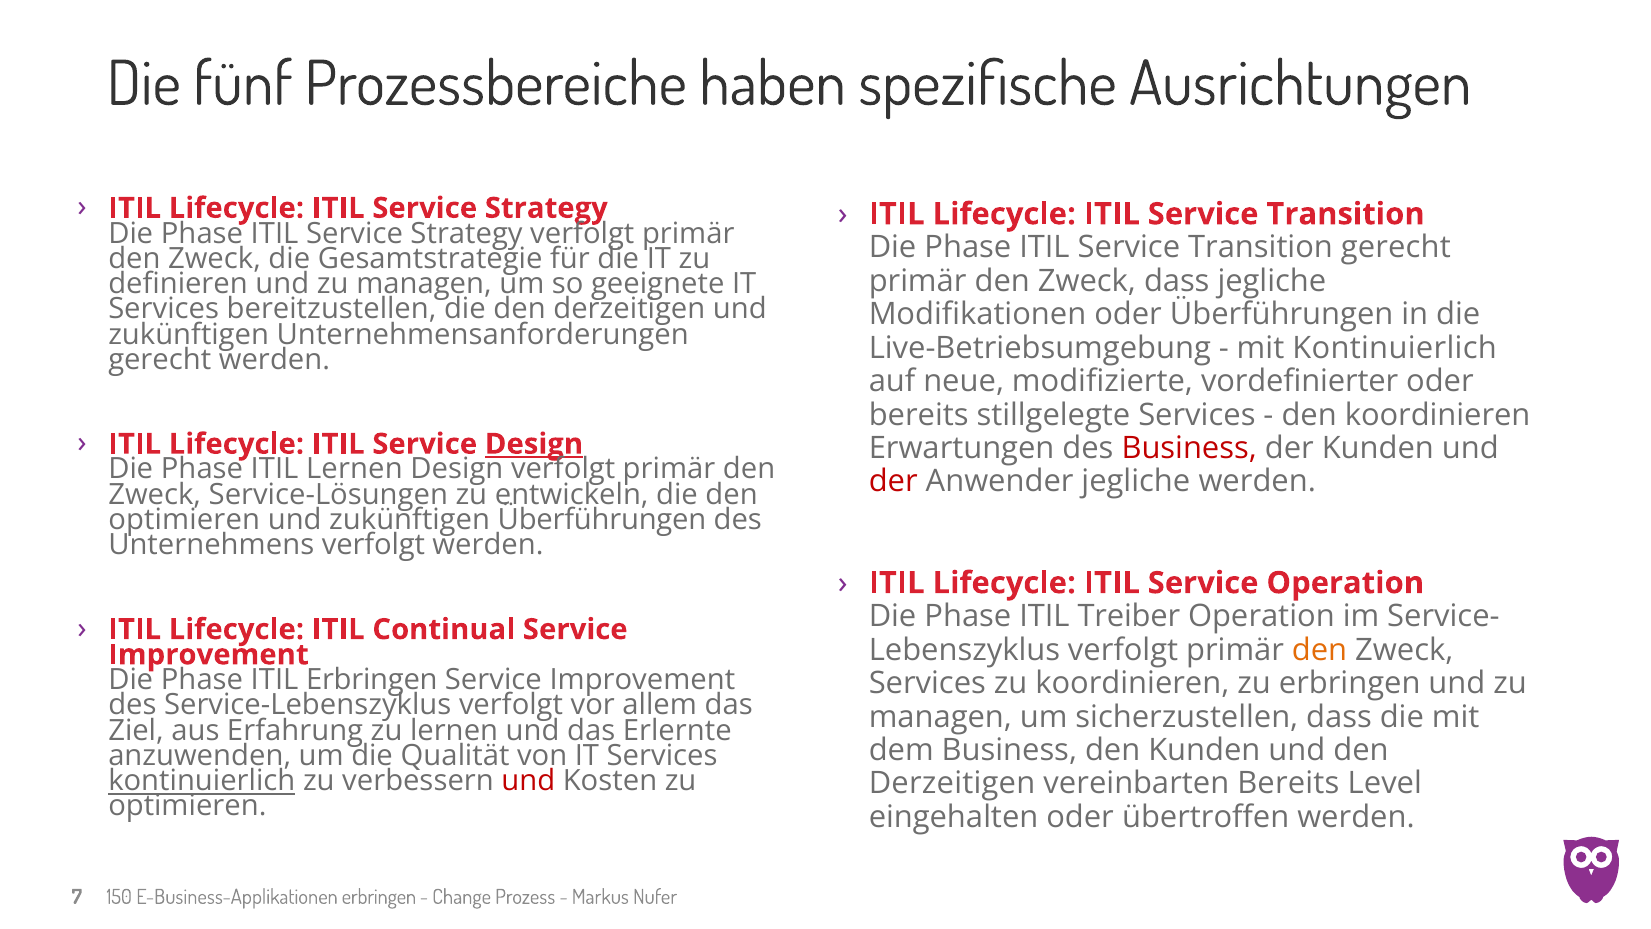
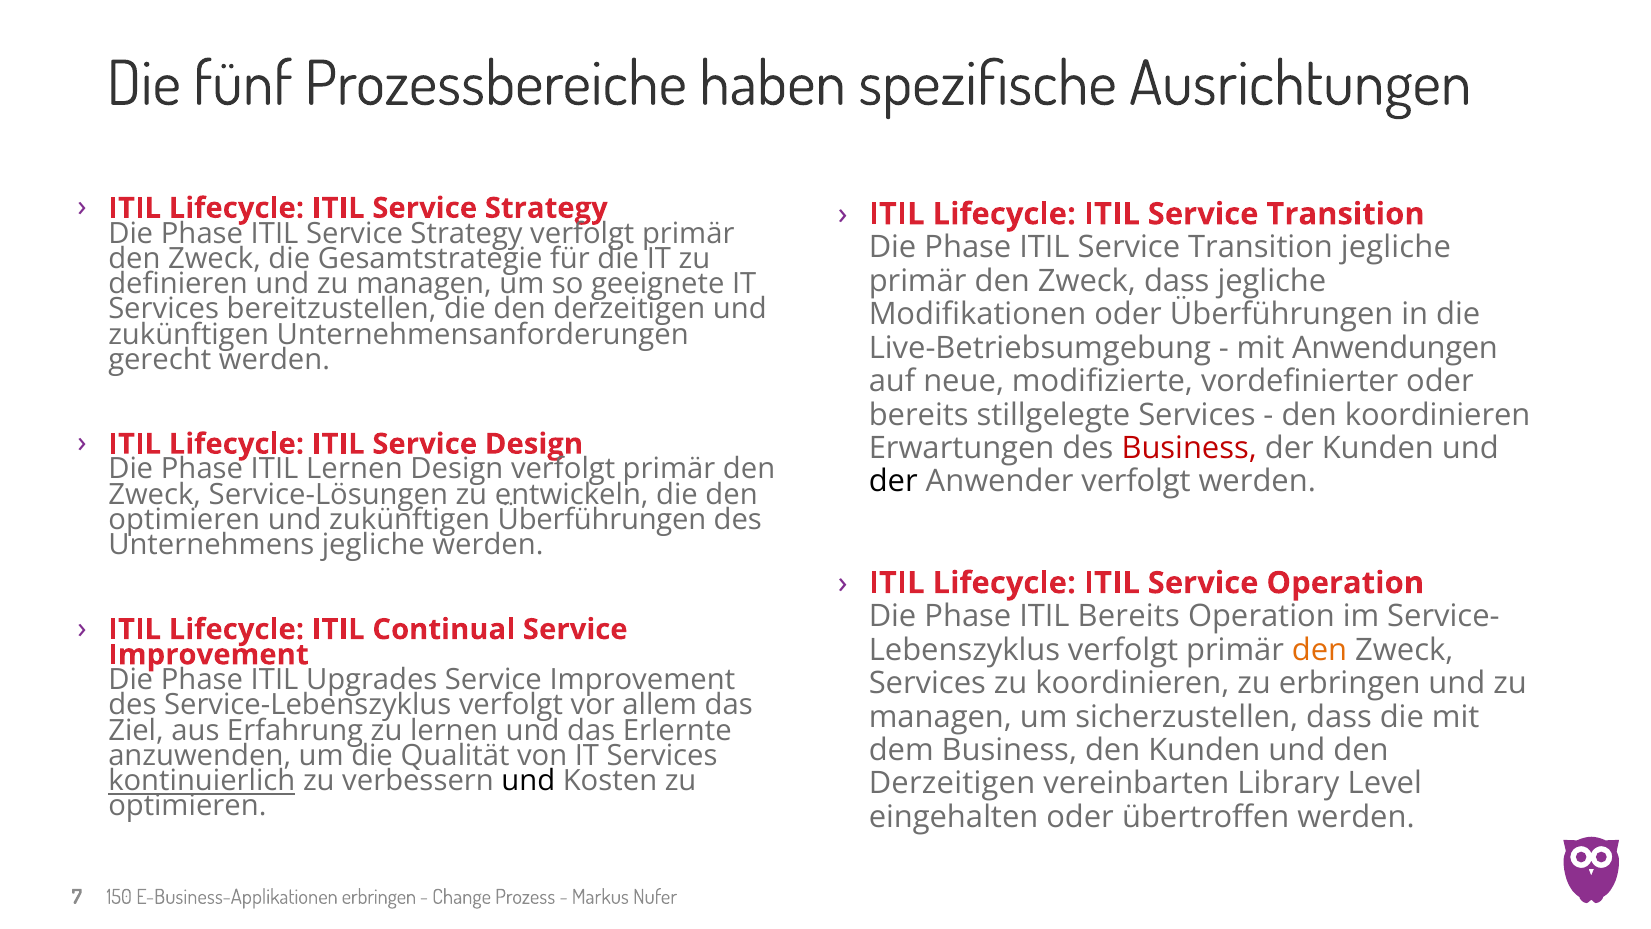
Transition gerecht: gerecht -> jegliche
mit Kontinuierlich: Kontinuierlich -> Anwendungen
Design at (534, 444) underline: present -> none
der at (893, 482) colour: red -> black
Anwender jegliche: jegliche -> verfolgt
Unternehmens verfolgt: verfolgt -> jegliche
ITIL Treiber: Treiber -> Bereits
ITIL Erbringen: Erbringen -> Upgrades
und at (528, 781) colour: red -> black
vereinbarten Bereits: Bereits -> Library
